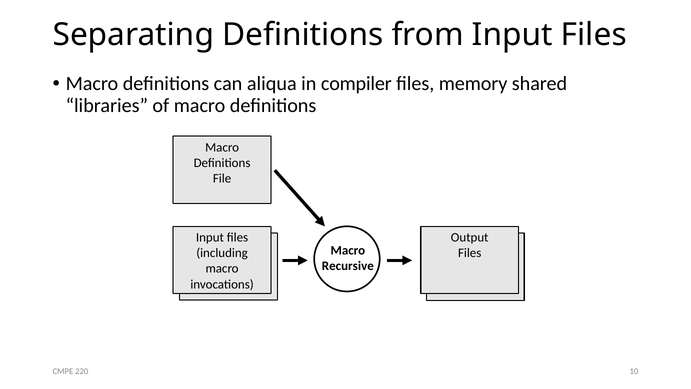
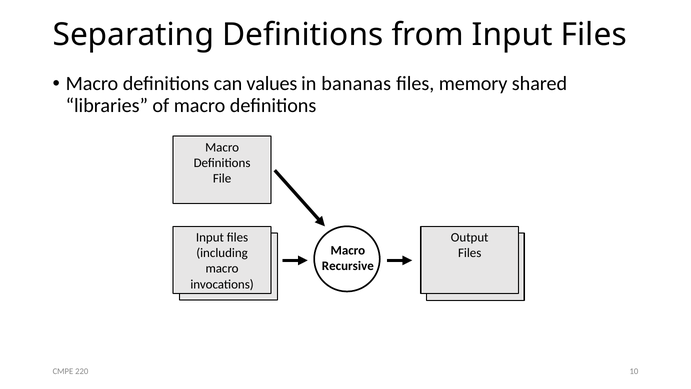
aliqua: aliqua -> values
compiler: compiler -> bananas
